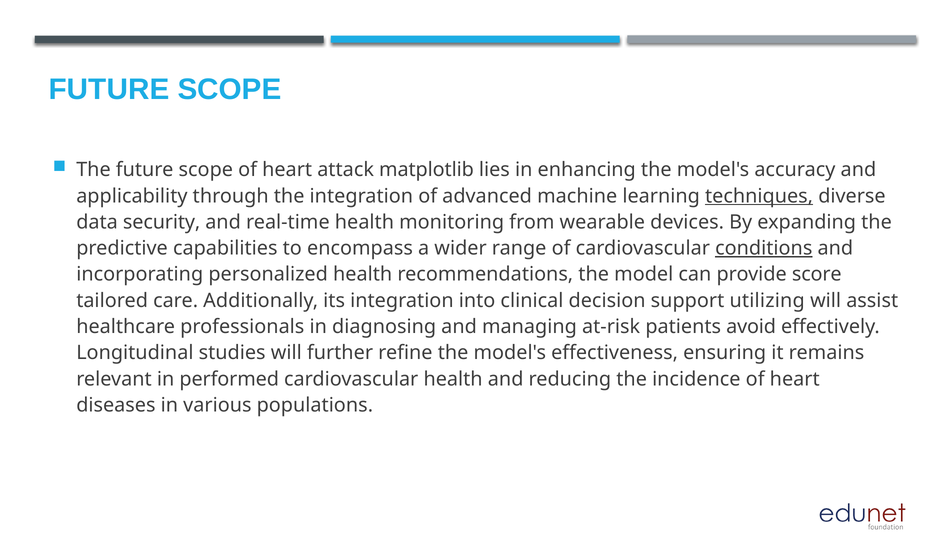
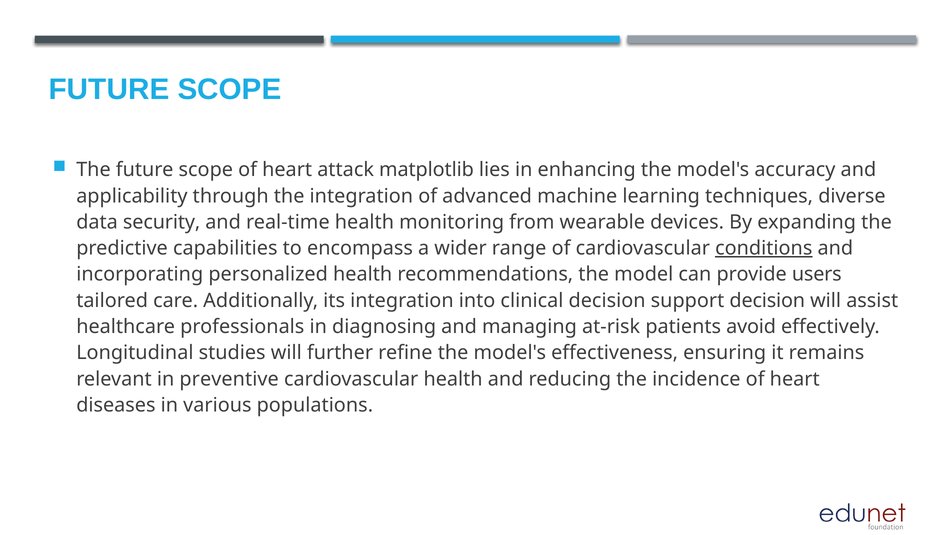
techniques underline: present -> none
score: score -> users
support utilizing: utilizing -> decision
performed: performed -> preventive
